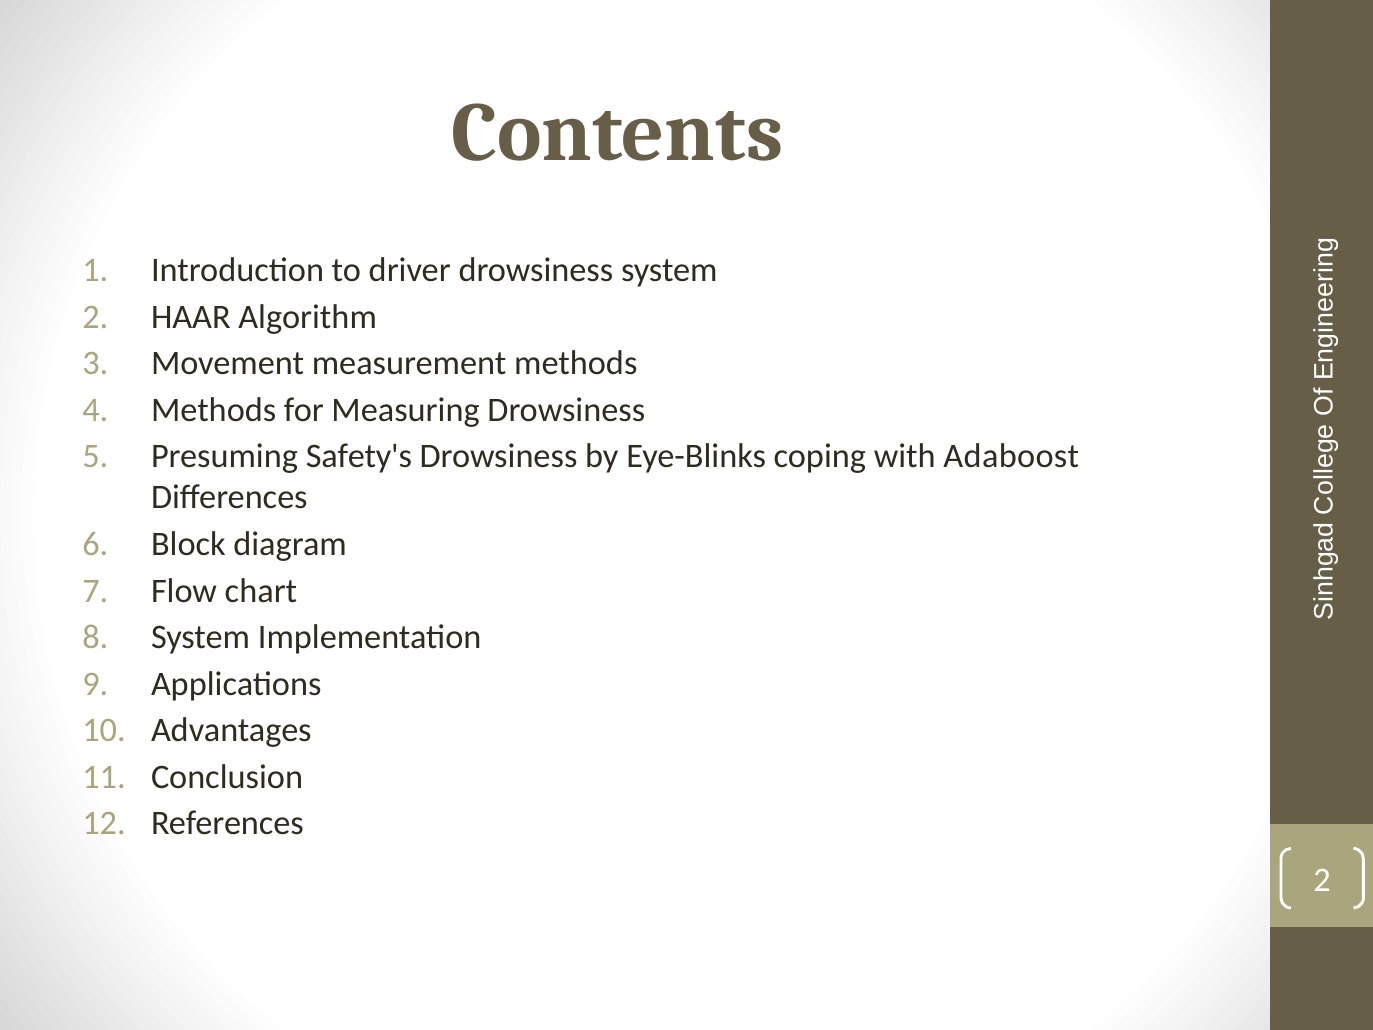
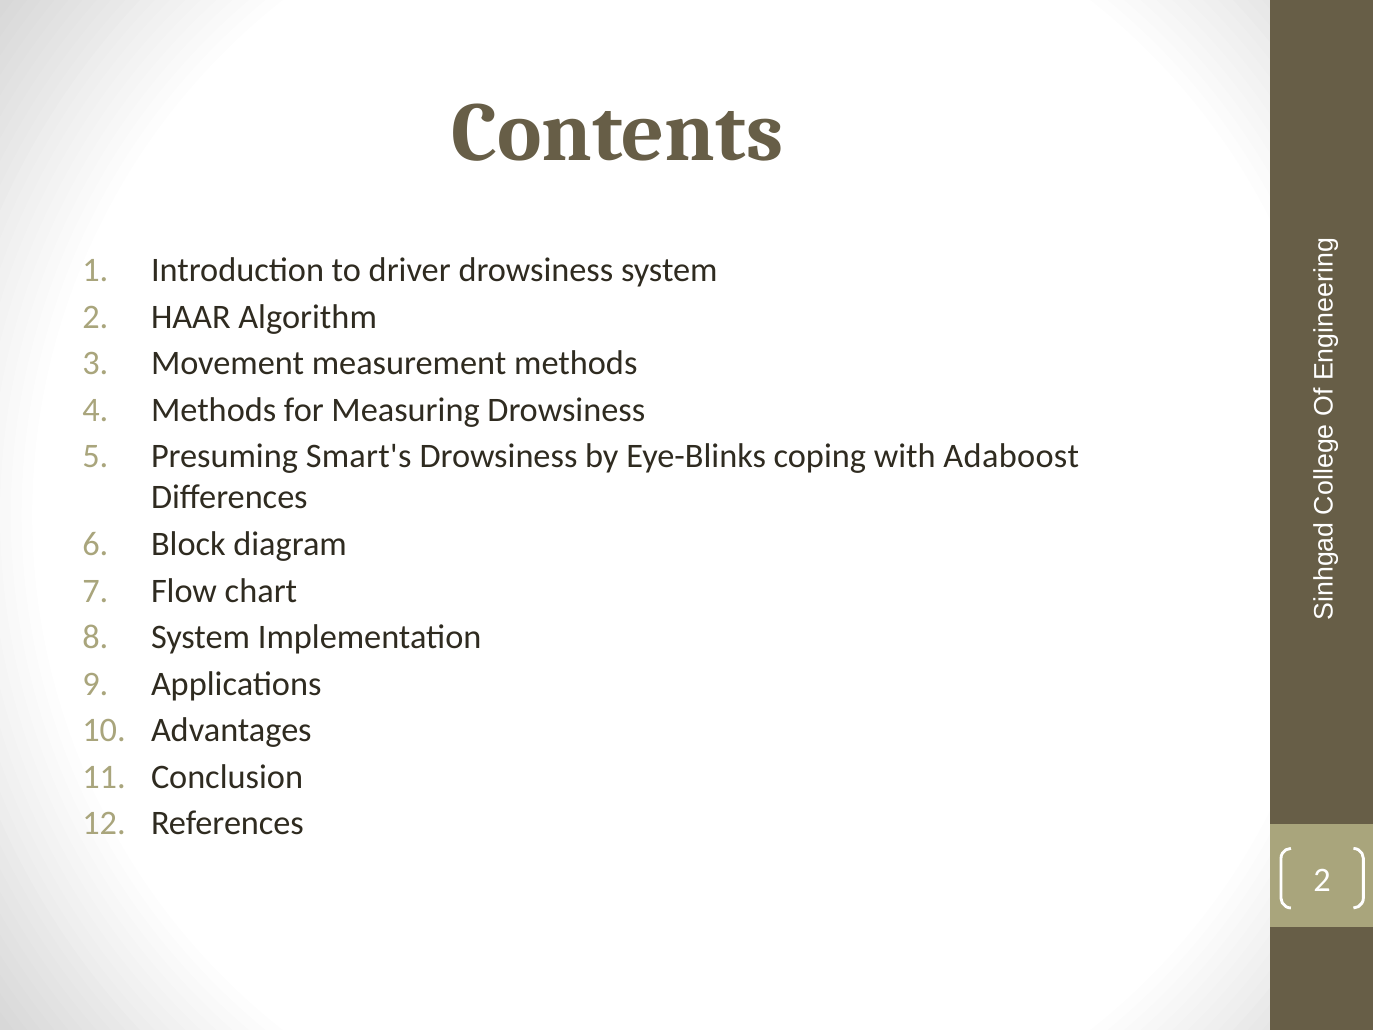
Safety's: Safety's -> Smart's
